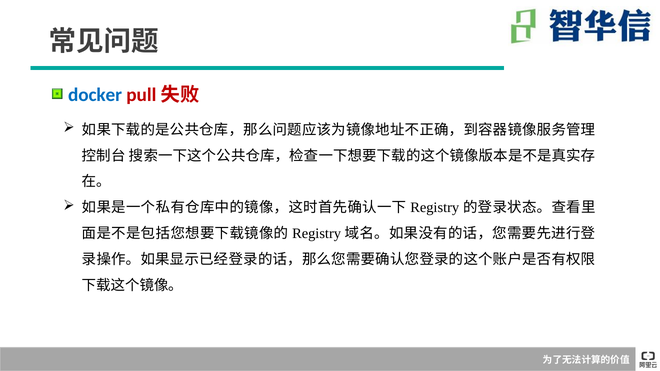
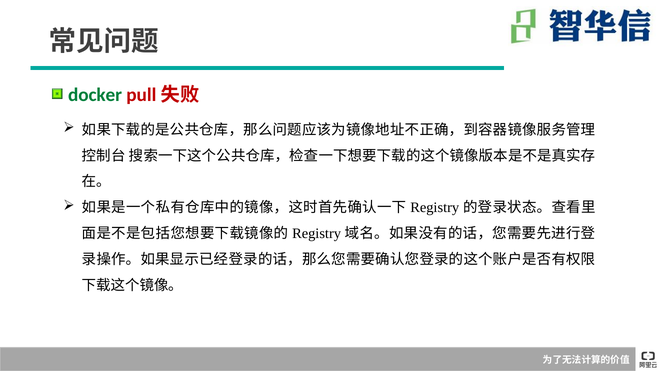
docker colour: blue -> green
